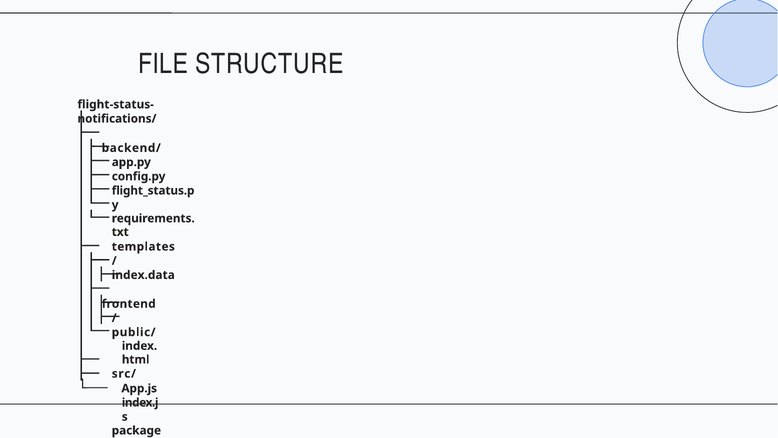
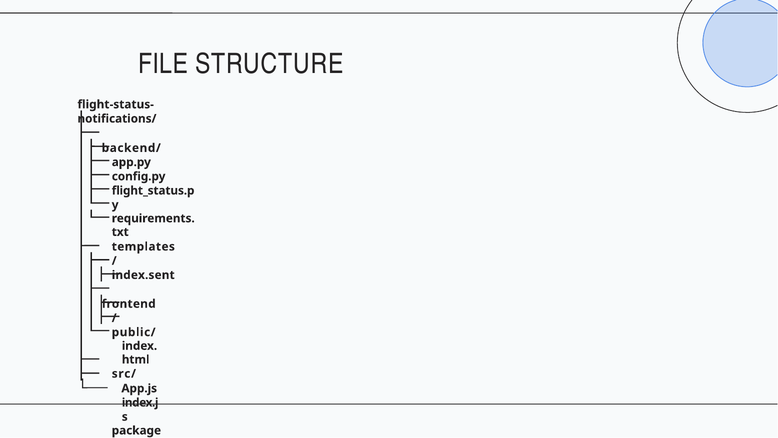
index.data: index.data -> index.sent
